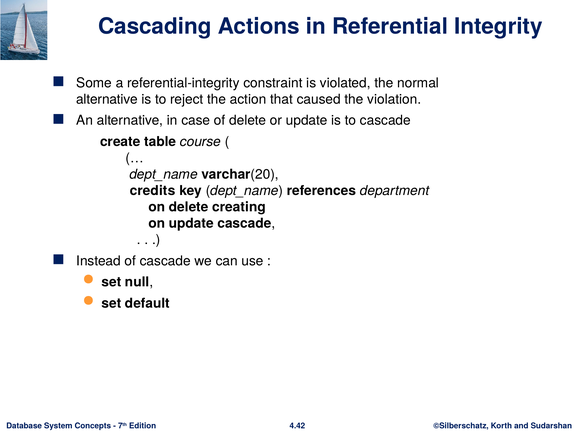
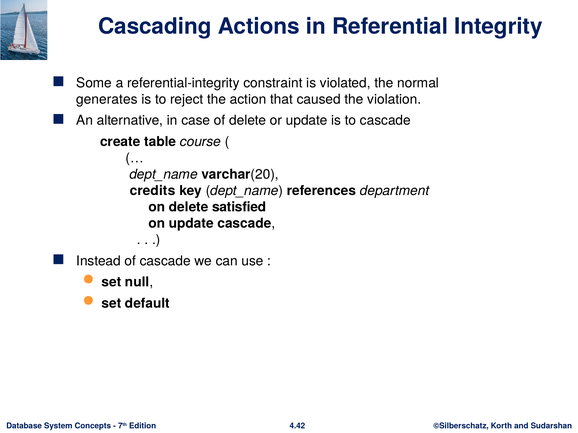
alternative at (107, 99): alternative -> generates
creating: creating -> satisfied
